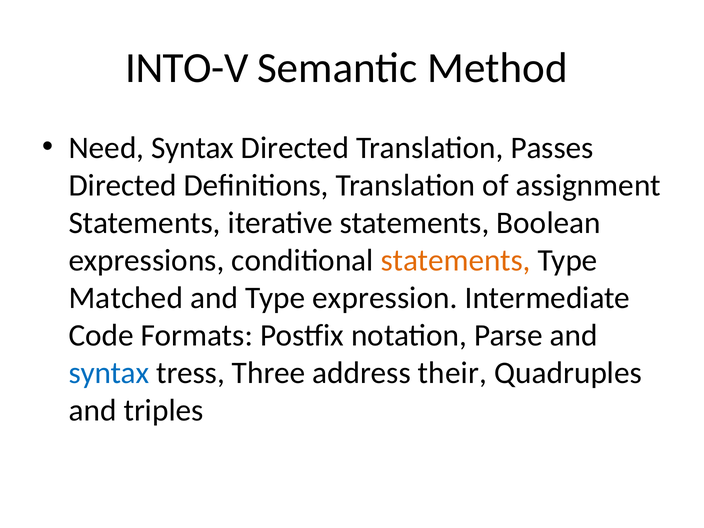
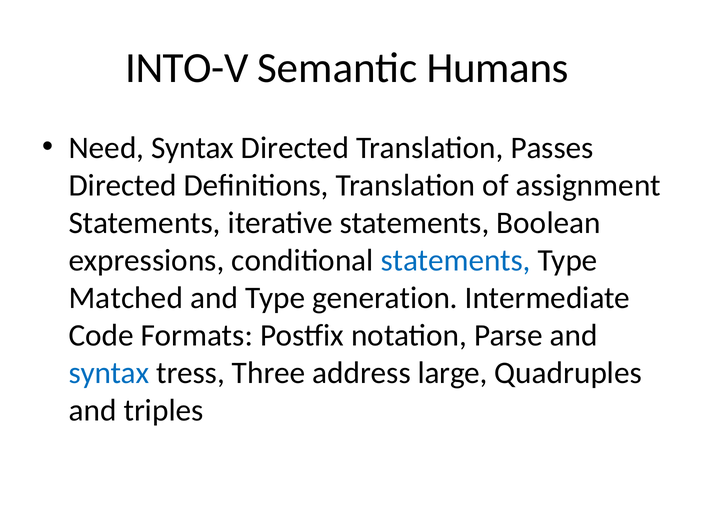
Method: Method -> Humans
statements at (456, 260) colour: orange -> blue
expression: expression -> generation
their: their -> large
